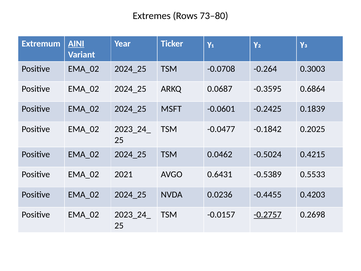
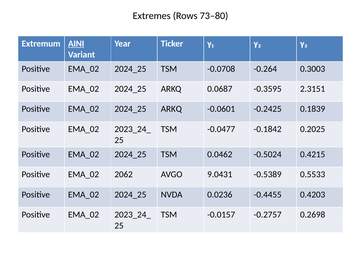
0.6864: 0.6864 -> 2.3151
MSFT at (171, 109): MSFT -> ARKQ
2021: 2021 -> 2062
0.6431: 0.6431 -> 9.0431
-0.2757 underline: present -> none
